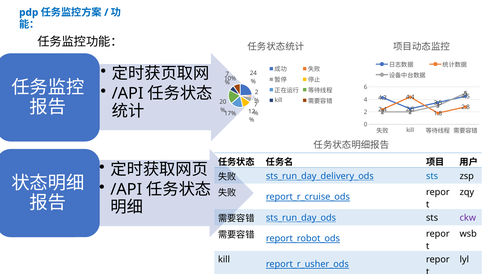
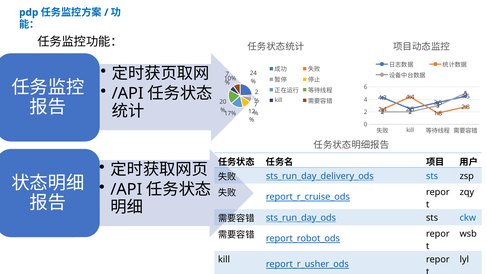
ckw colour: purple -> blue
